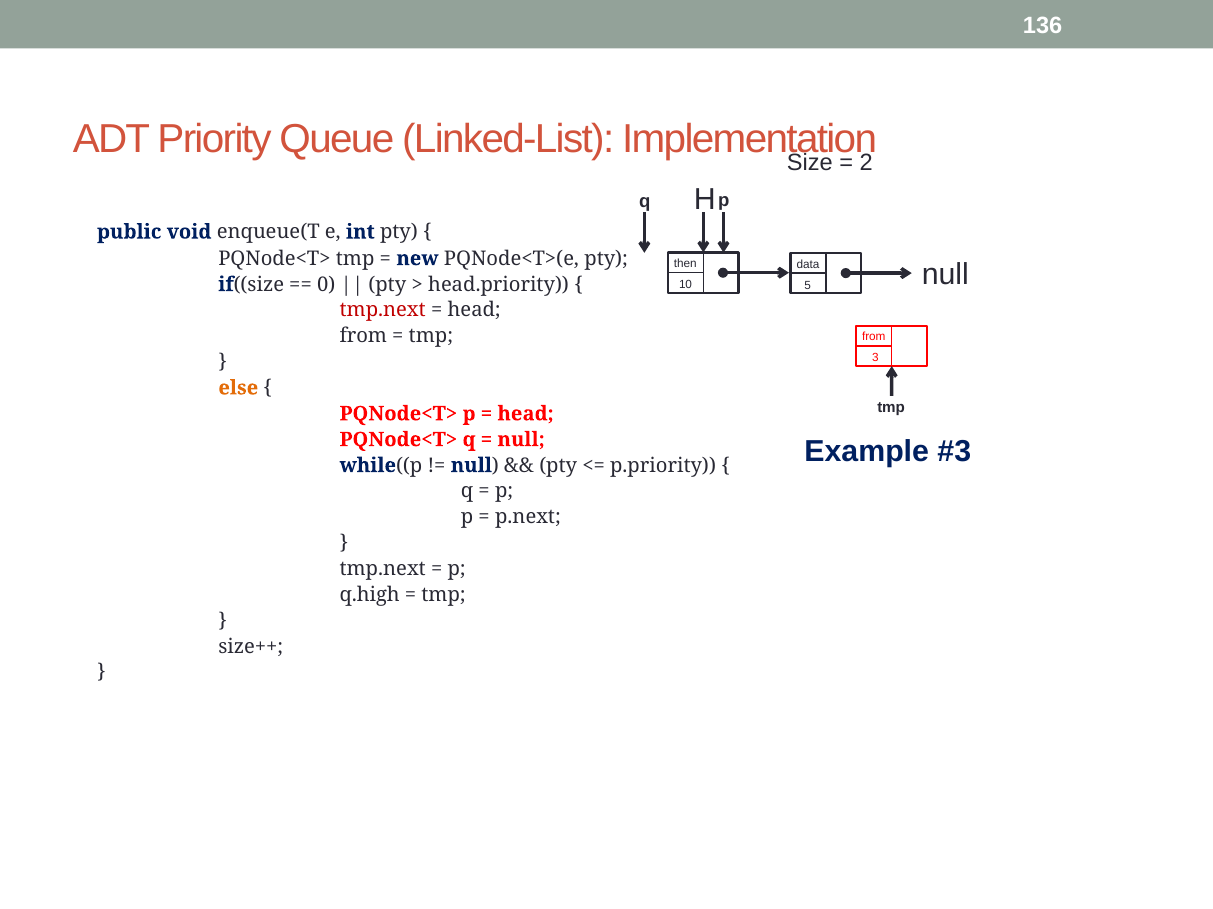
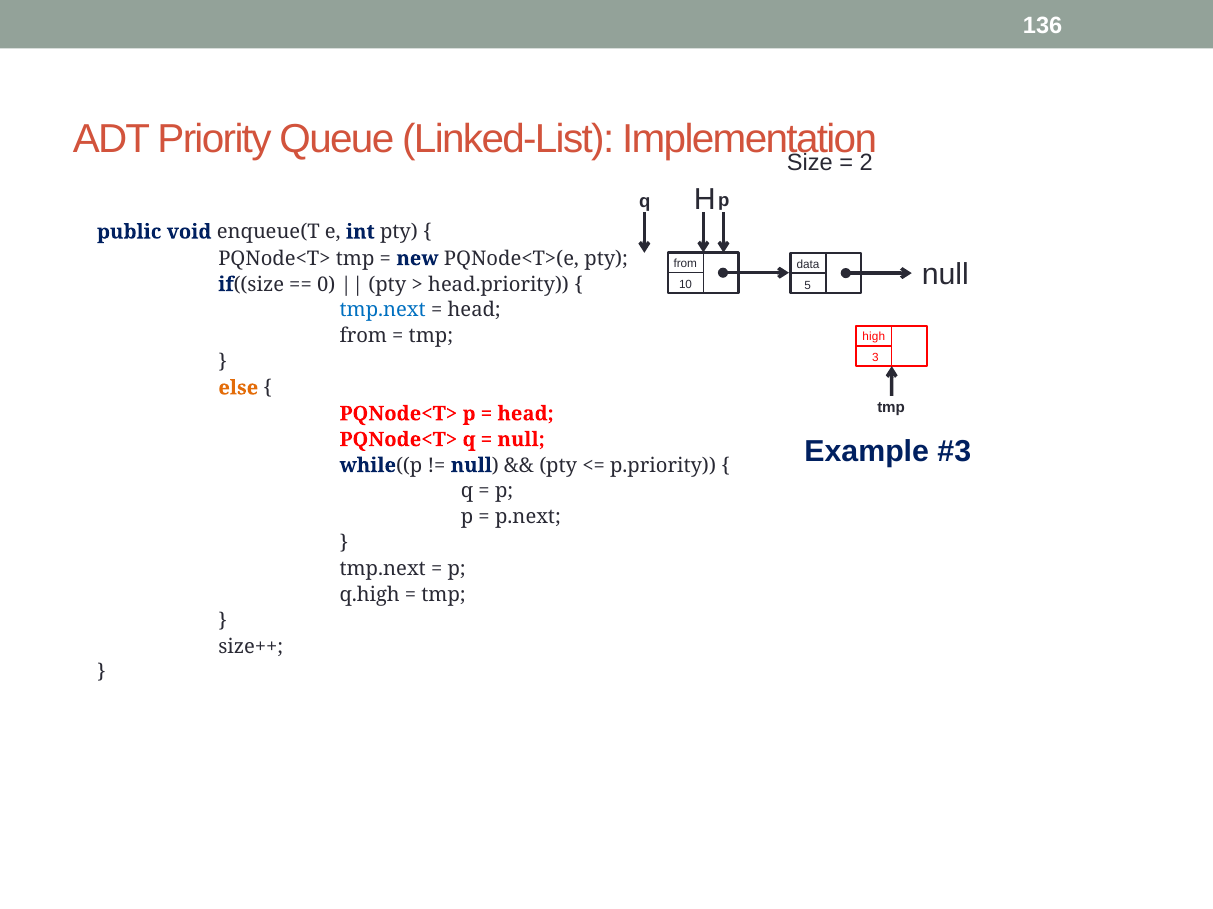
then at (685, 264): then -> from
tmp.next at (383, 310) colour: red -> blue
from at (874, 337): from -> high
